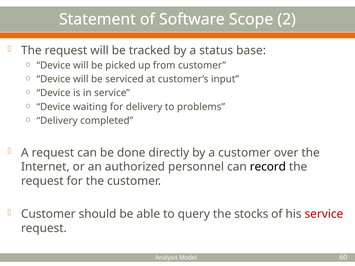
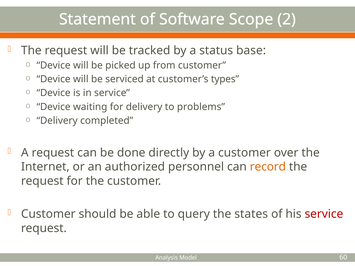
input: input -> types
record colour: black -> orange
stocks: stocks -> states
